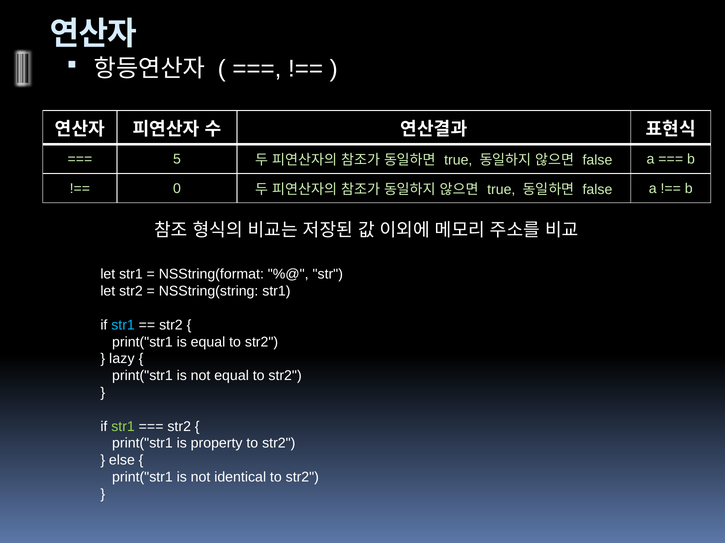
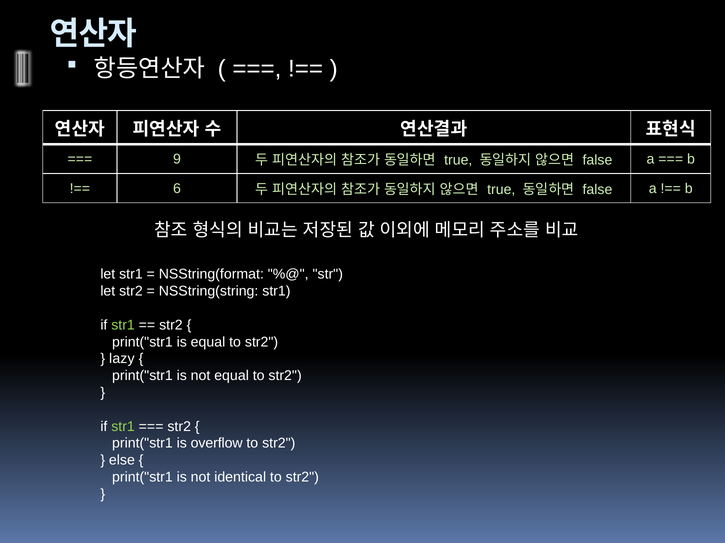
5: 5 -> 9
0: 0 -> 6
str1 at (123, 325) colour: light blue -> light green
property: property -> overflow
